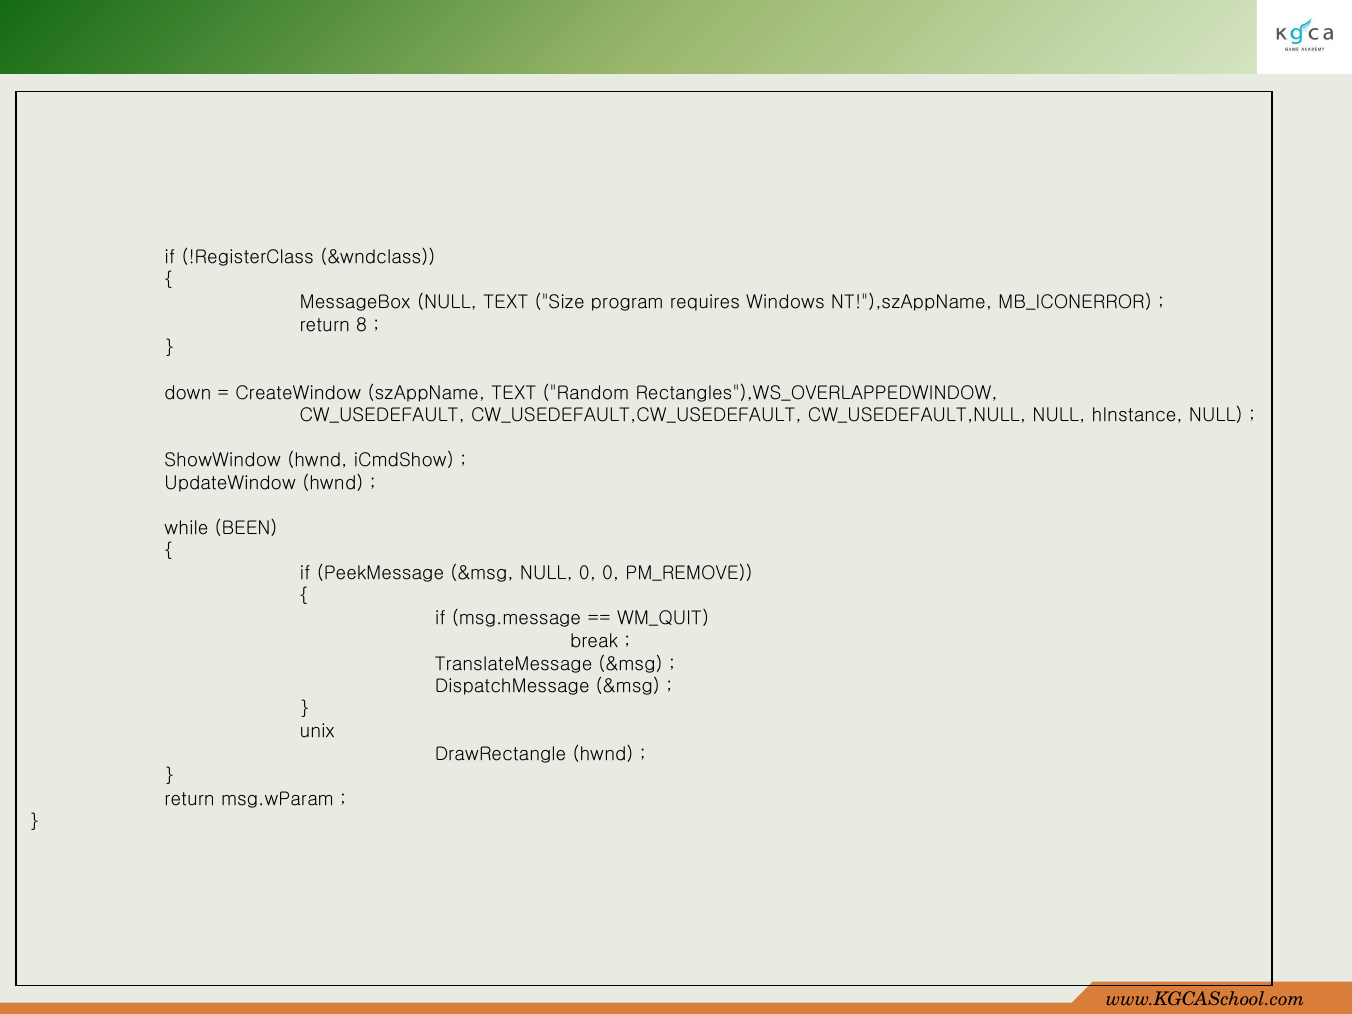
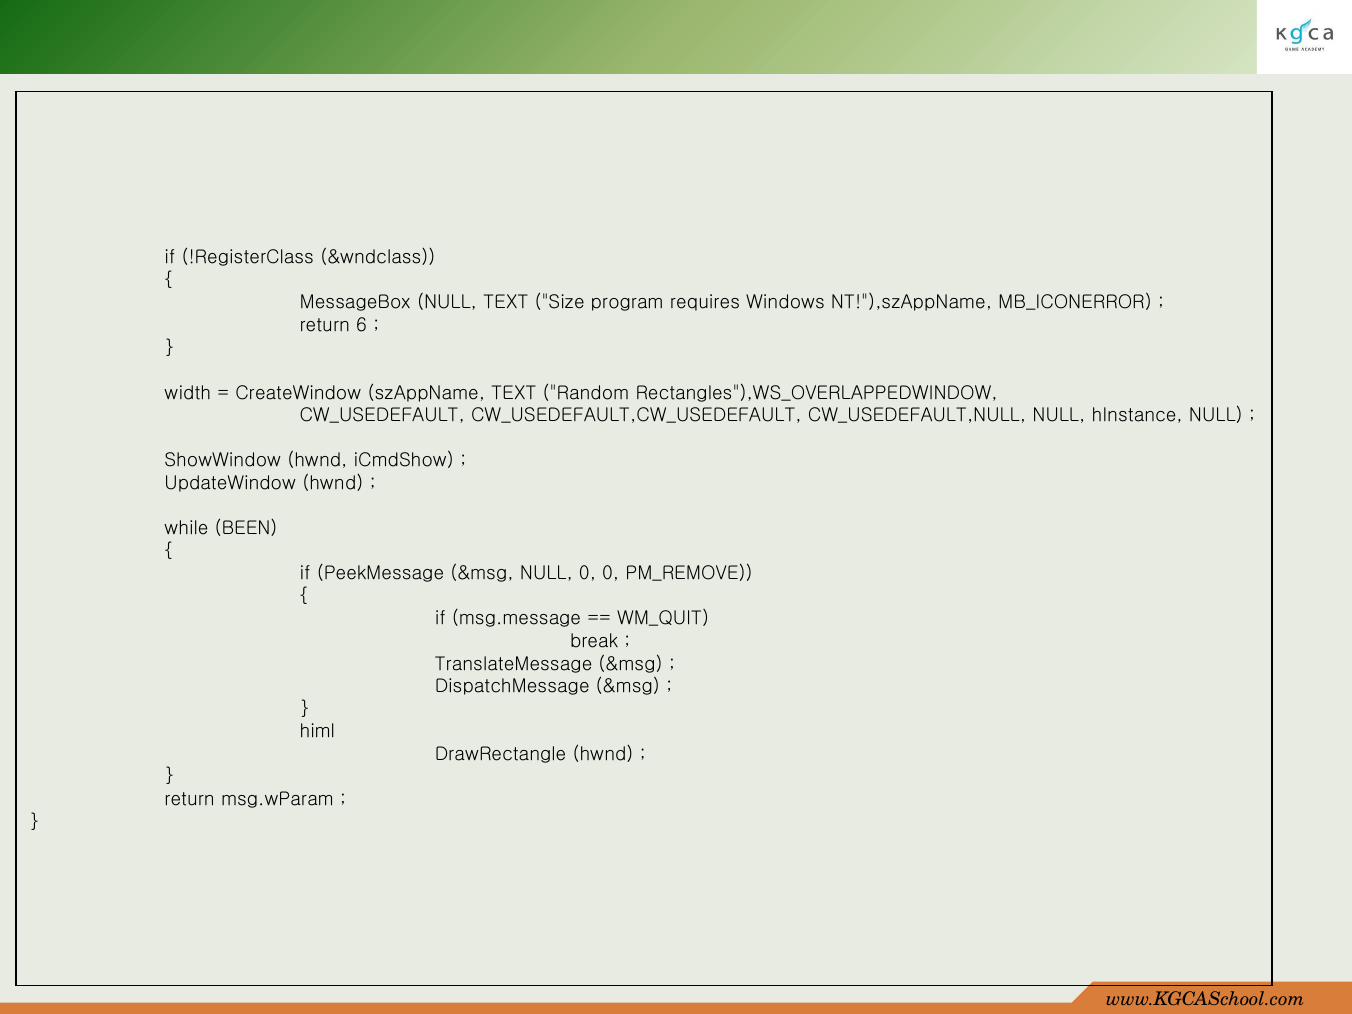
8: 8 -> 6
down: down -> width
unix: unix -> himl
